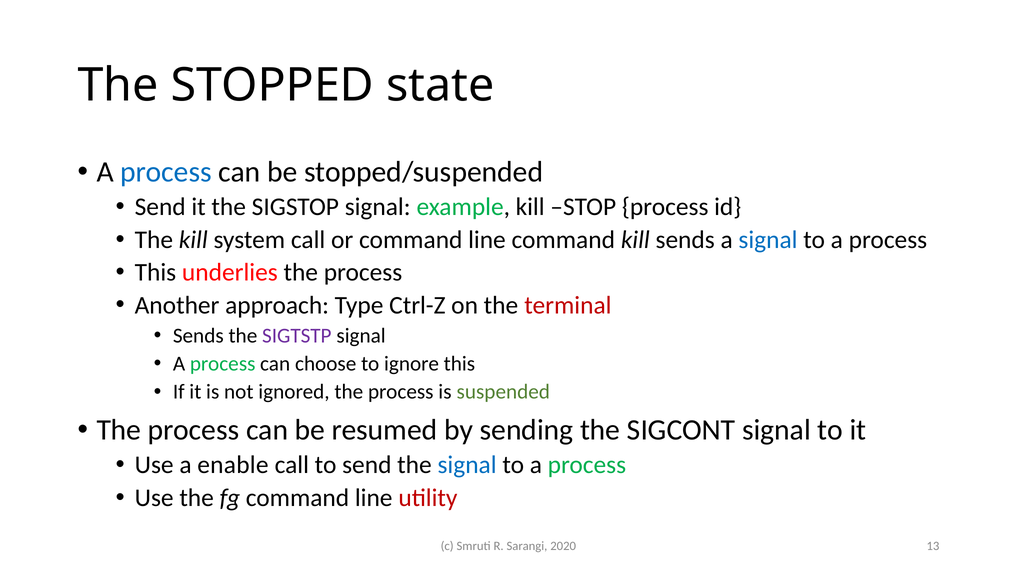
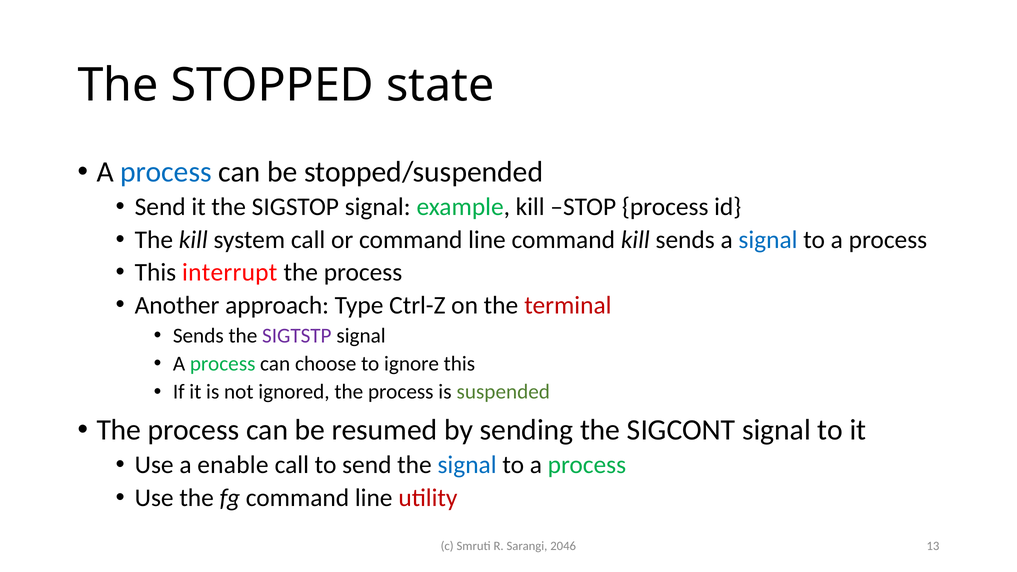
underlies: underlies -> interrupt
2020: 2020 -> 2046
